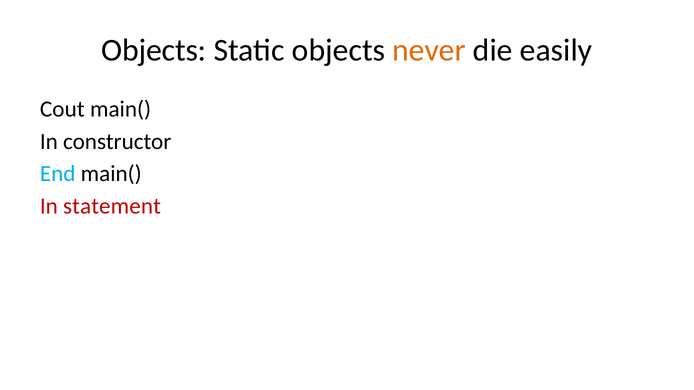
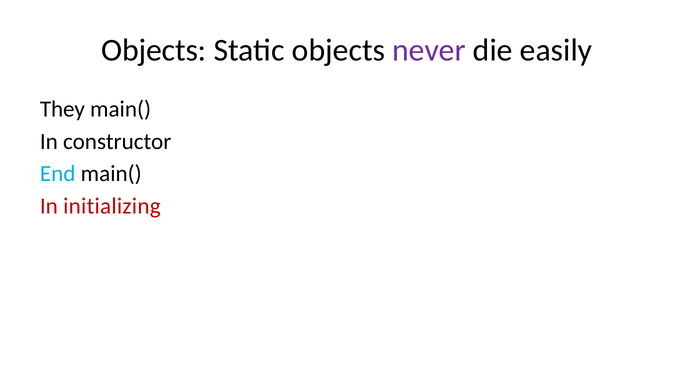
never colour: orange -> purple
Cout: Cout -> They
statement: statement -> initializing
